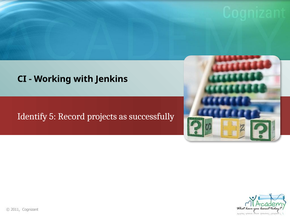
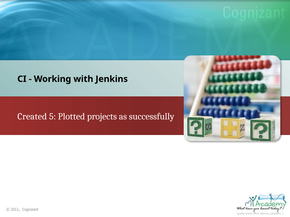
Identify: Identify -> Created
Record: Record -> Plotted
